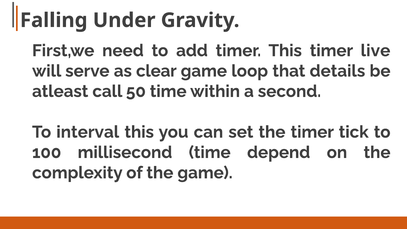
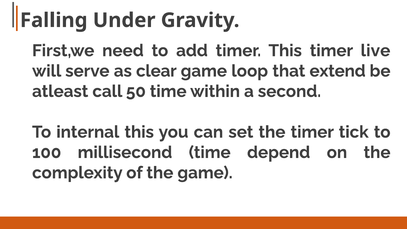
details: details -> extend
interval: interval -> internal
